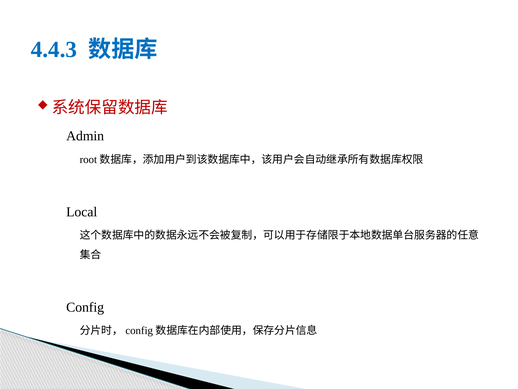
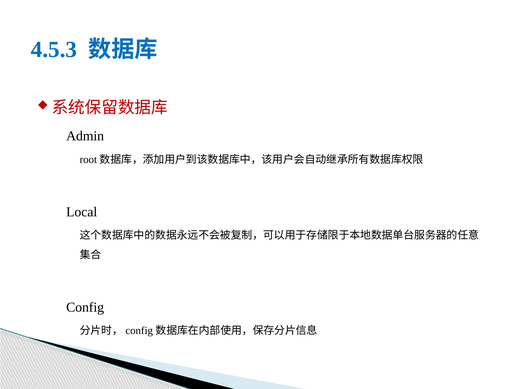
4.4.3: 4.4.3 -> 4.5.3
